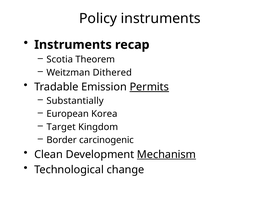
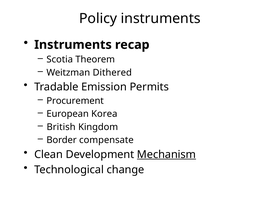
Permits underline: present -> none
Substantially: Substantially -> Procurement
Target: Target -> British
carcinogenic: carcinogenic -> compensate
